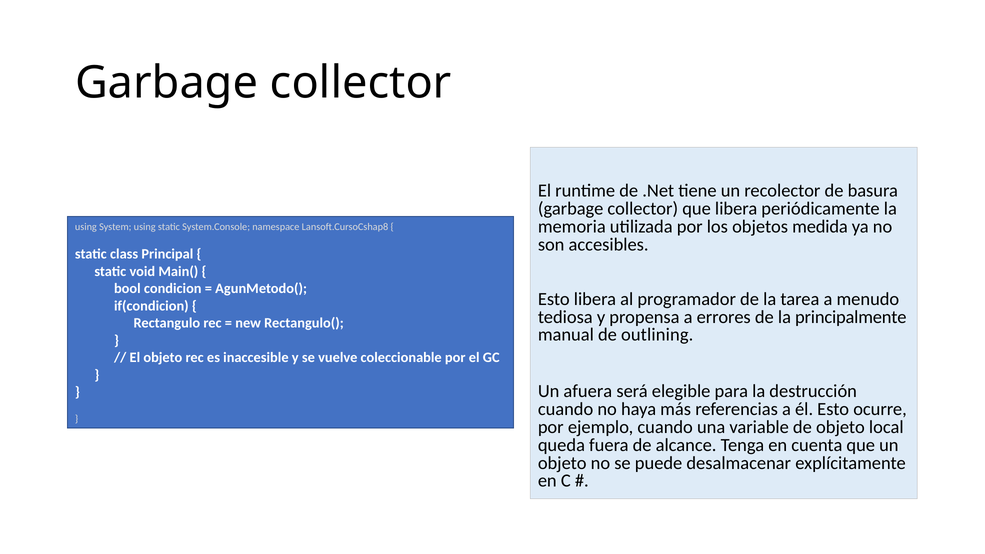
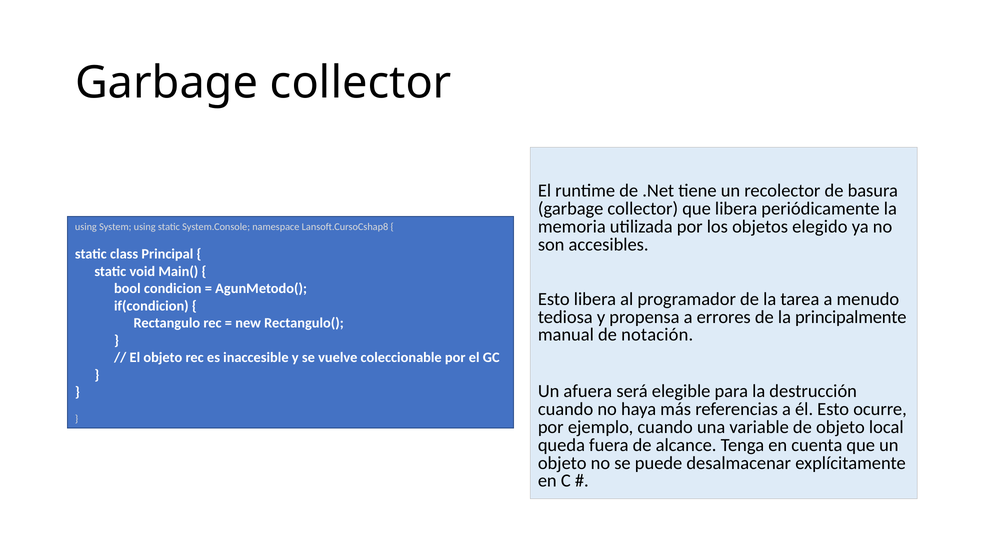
medida: medida -> elegido
outlining: outlining -> notación
